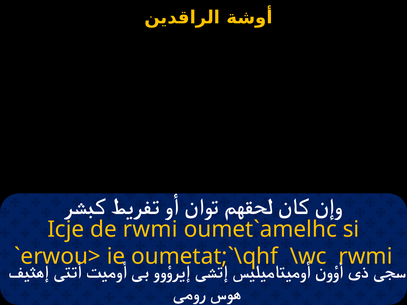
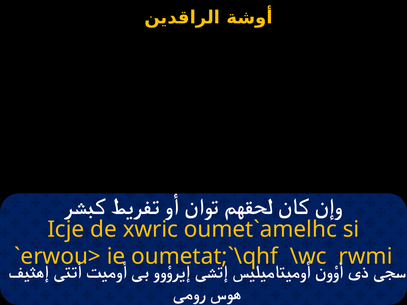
de rwmi: rwmi -> xwric
